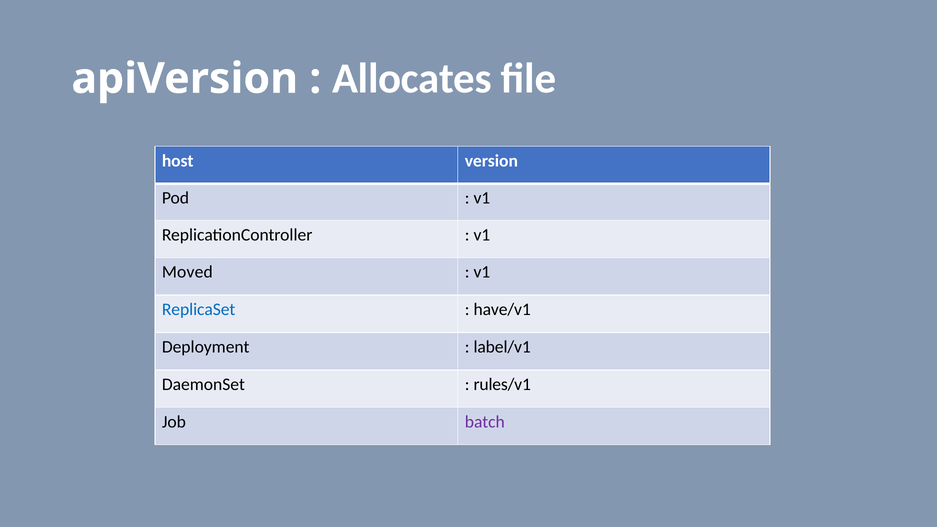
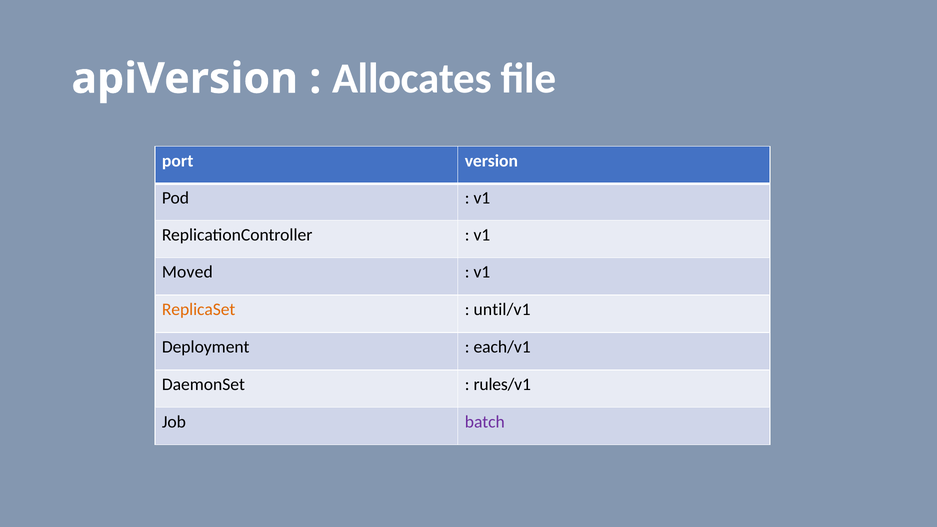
host: host -> port
ReplicaSet colour: blue -> orange
have/v1: have/v1 -> until/v1
label/v1: label/v1 -> each/v1
